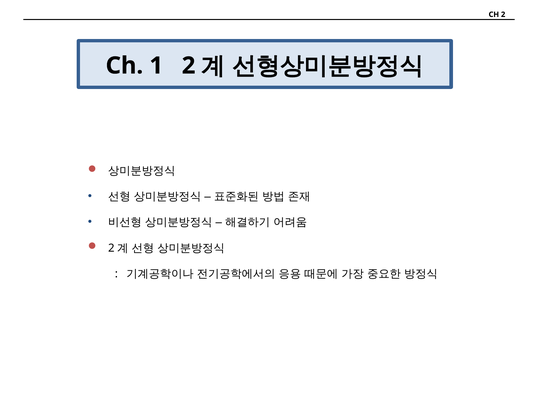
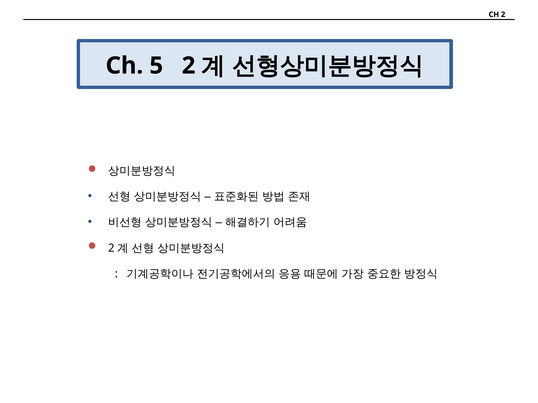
1: 1 -> 5
